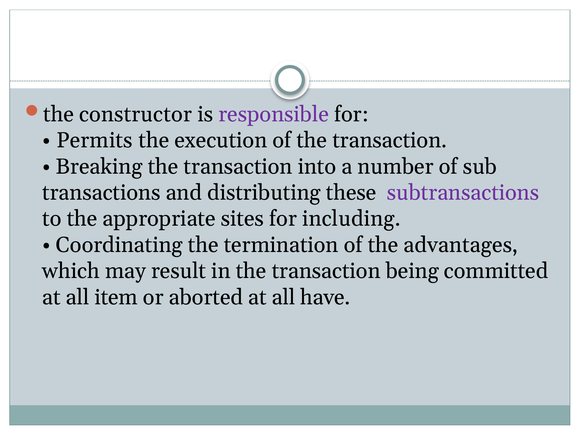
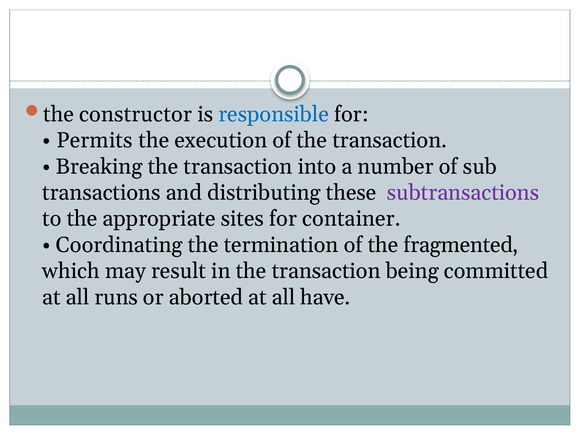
responsible colour: purple -> blue
including: including -> container
advantages: advantages -> fragmented
item: item -> runs
